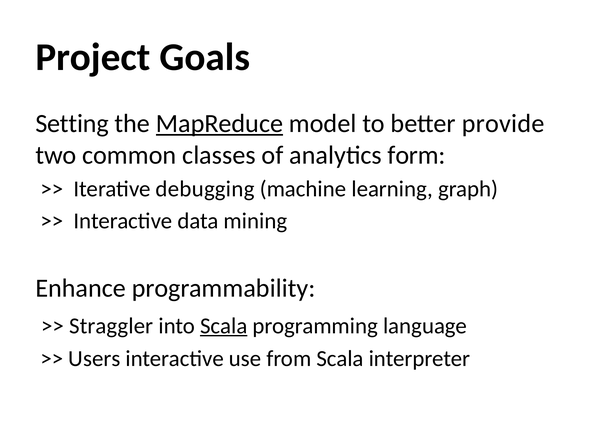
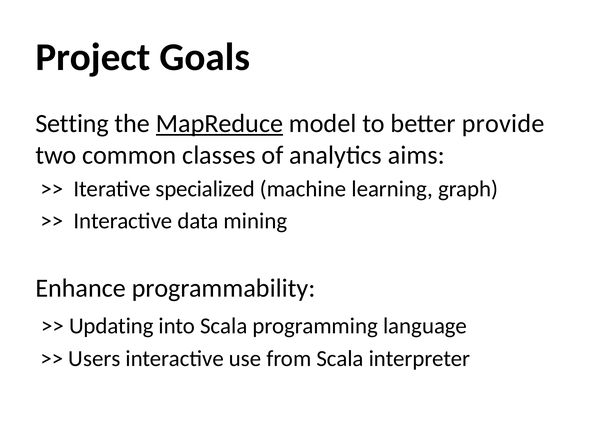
form: form -> aims
debugging: debugging -> specialized
Straggler: Straggler -> Updating
Scala at (224, 326) underline: present -> none
